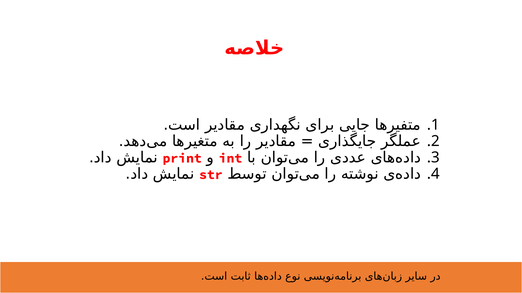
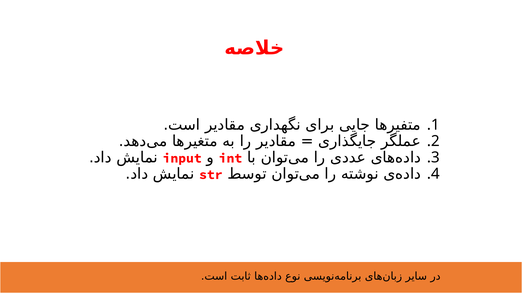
print: print -> input
